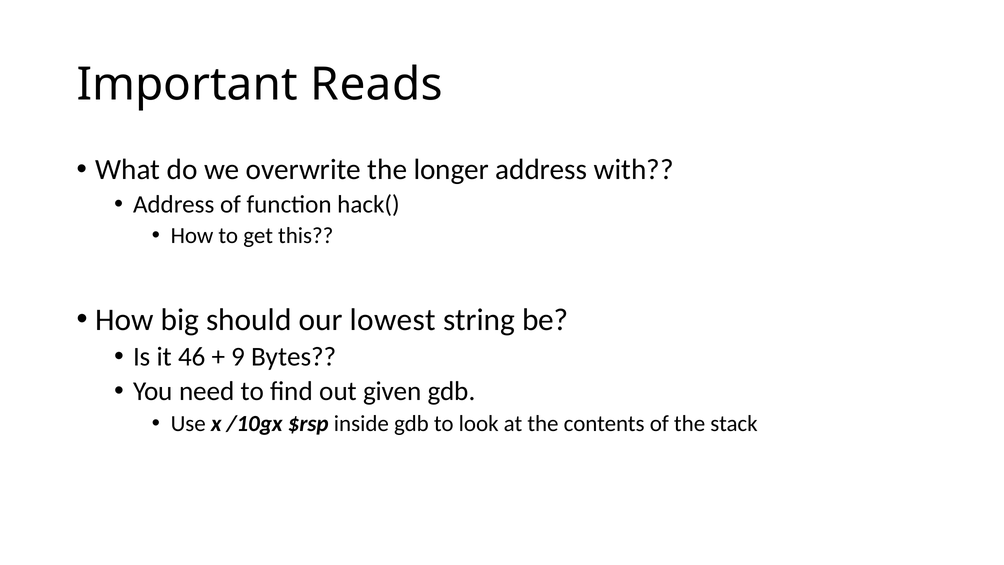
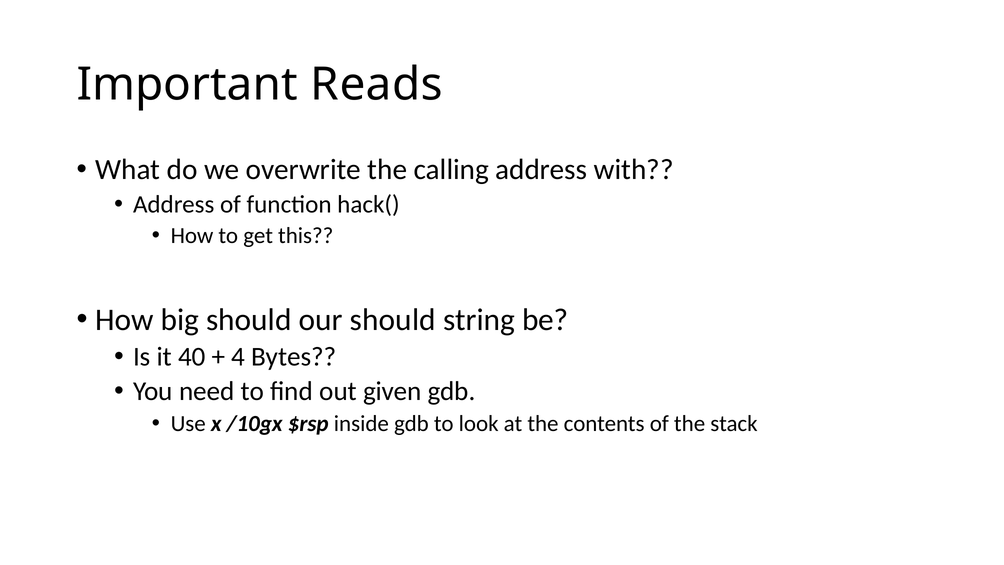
longer: longer -> calling
our lowest: lowest -> should
46: 46 -> 40
9: 9 -> 4
